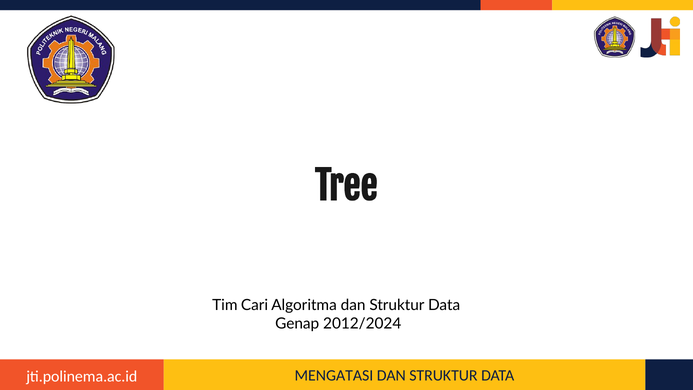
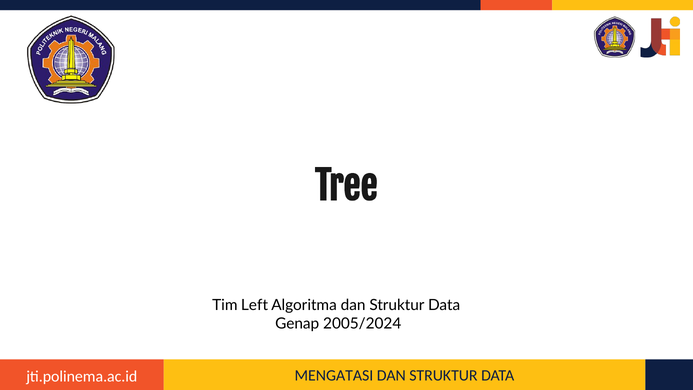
Cari: Cari -> Left
2012/2024: 2012/2024 -> 2005/2024
